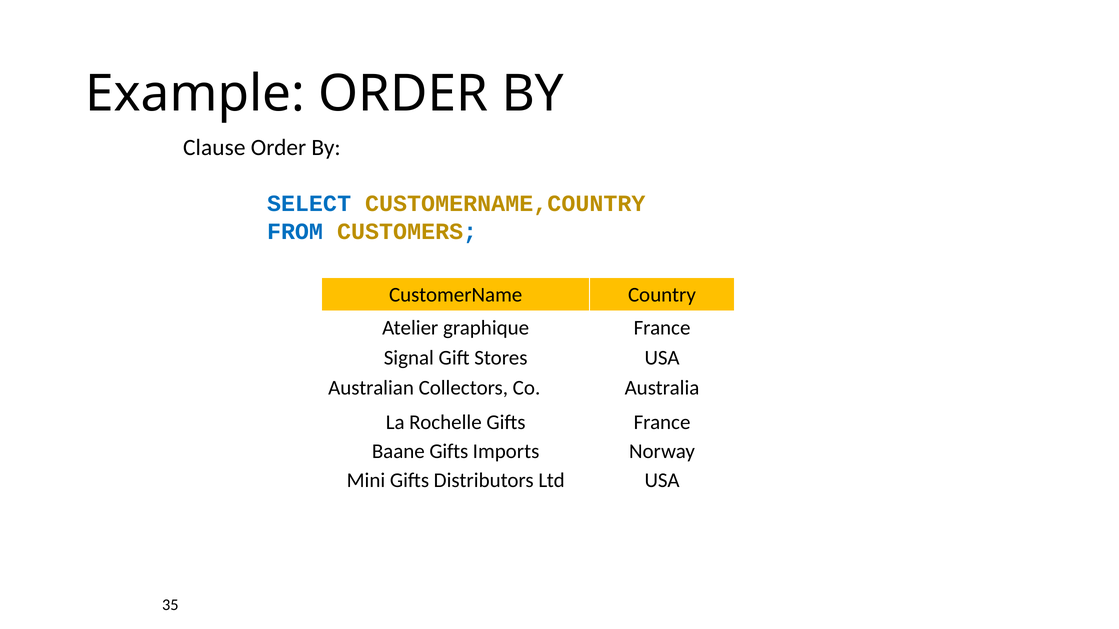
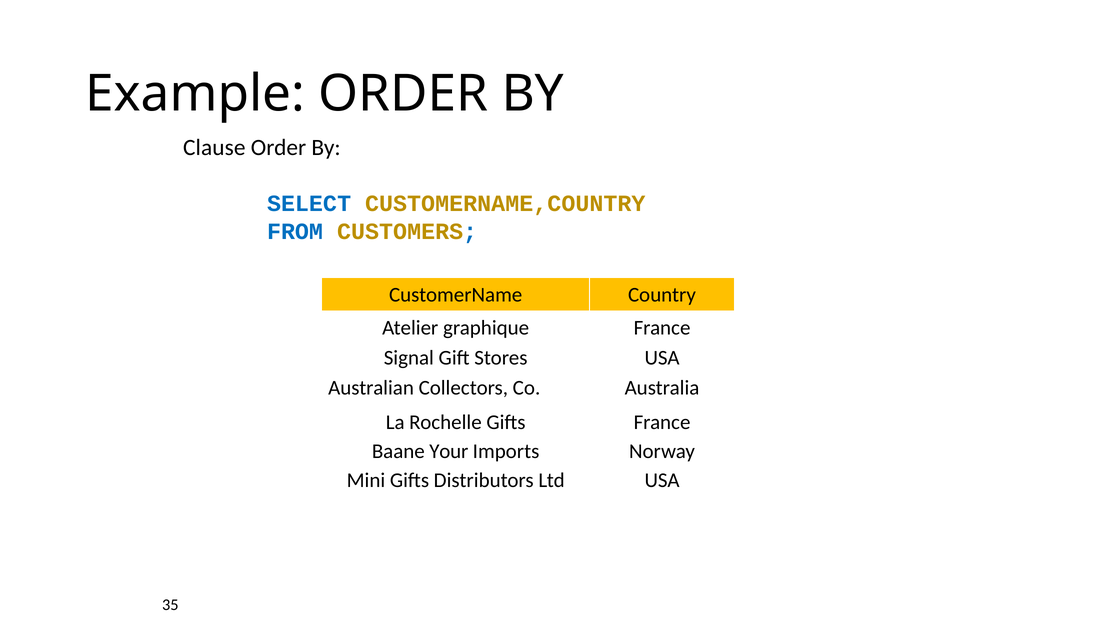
Baane Gifts: Gifts -> Your
